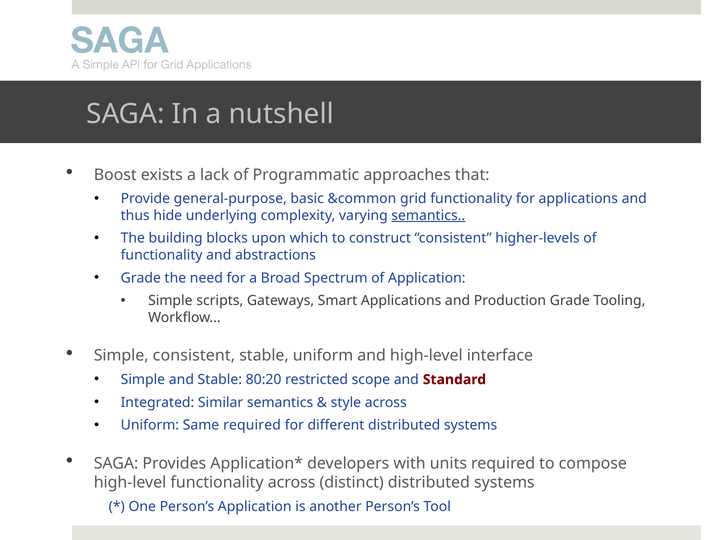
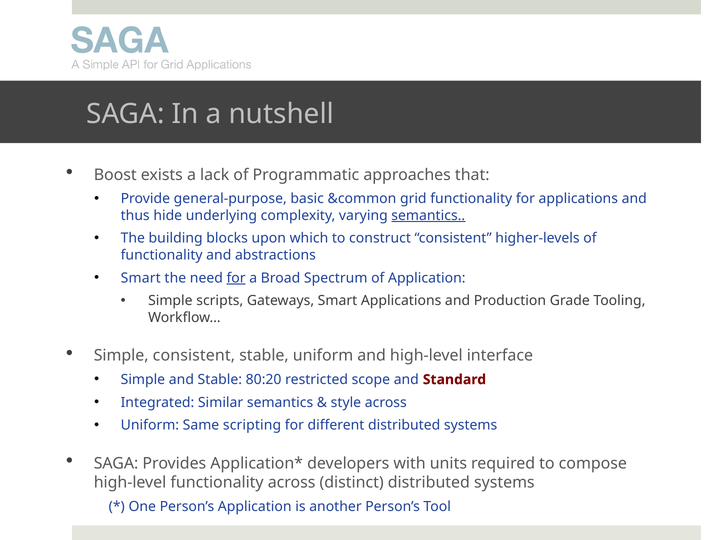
Grade at (141, 278): Grade -> Smart
for at (236, 278) underline: none -> present
Same required: required -> scripting
